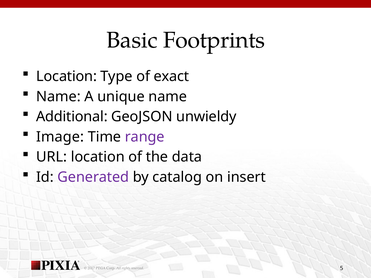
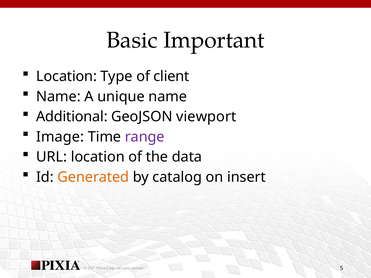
Footprints: Footprints -> Important
exact: exact -> client
unwieldy: unwieldy -> viewport
Generated colour: purple -> orange
